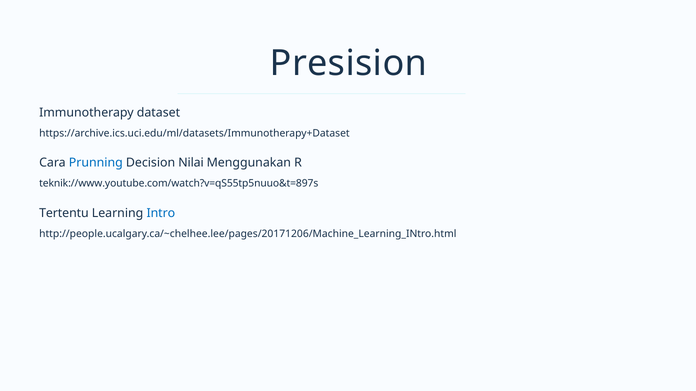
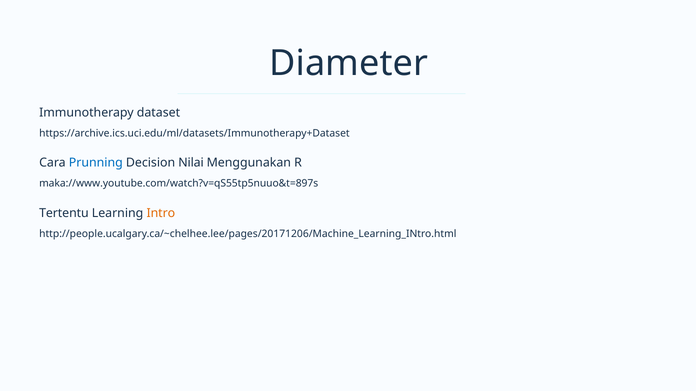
Presision: Presision -> Diameter
teknik://www.youtube.com/watch?v=qS55tp5nuuo&t=897s: teknik://www.youtube.com/watch?v=qS55tp5nuuo&t=897s -> maka://www.youtube.com/watch?v=qS55tp5nuuo&t=897s
Intro colour: blue -> orange
